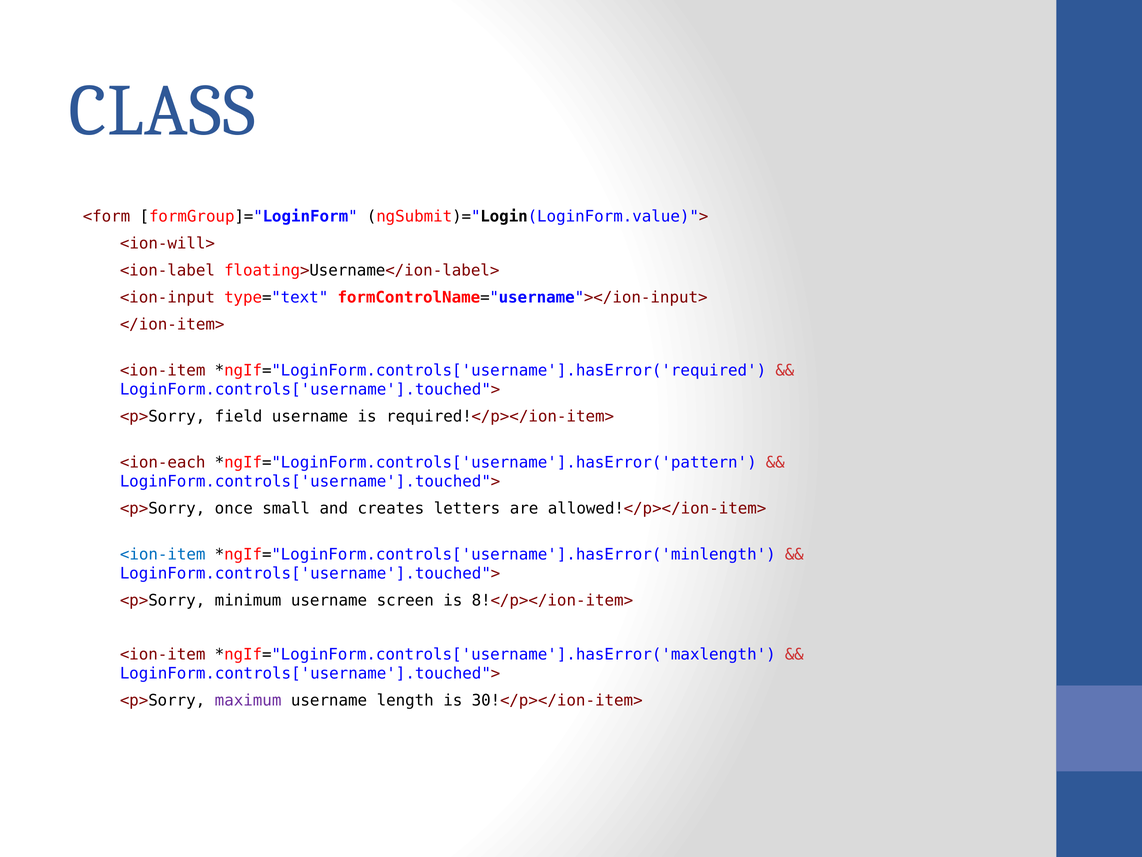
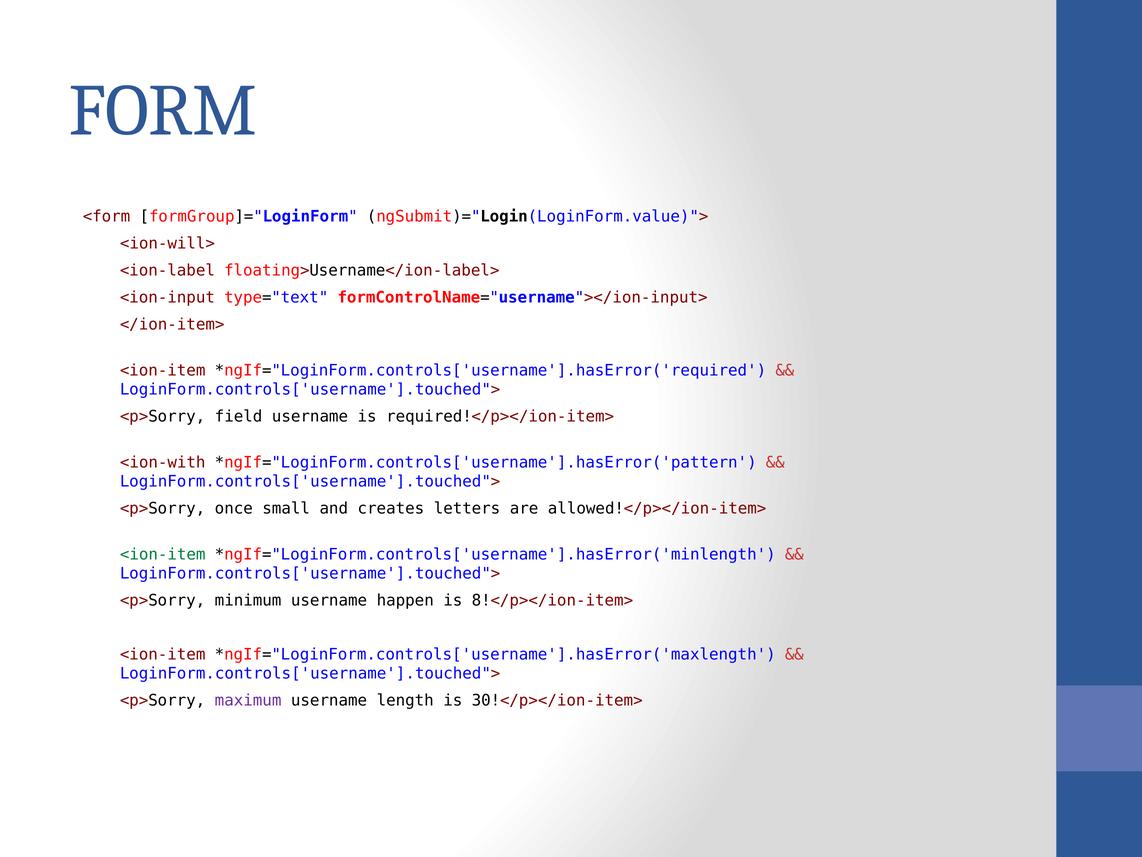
CLASS: CLASS -> FORM
<ion-each: <ion-each -> <ion-with
<ion-item at (163, 554) colour: blue -> green
screen: screen -> happen
